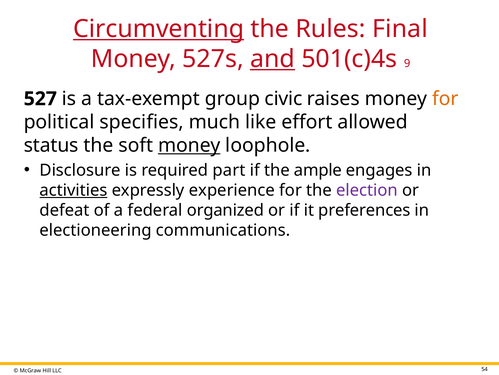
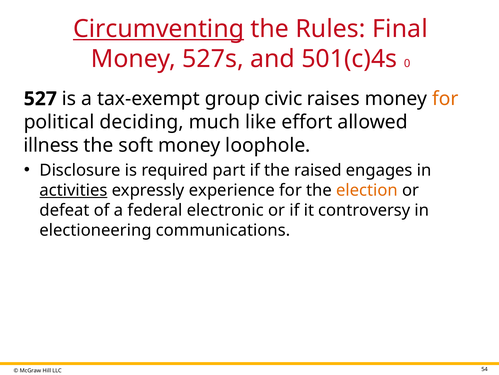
and underline: present -> none
9: 9 -> 0
specifies: specifies -> deciding
status: status -> illness
money at (189, 145) underline: present -> none
ample: ample -> raised
election colour: purple -> orange
organized: organized -> electronic
preferences: preferences -> controversy
